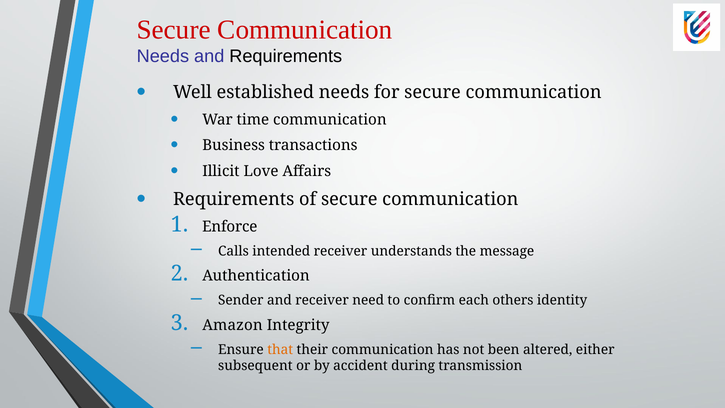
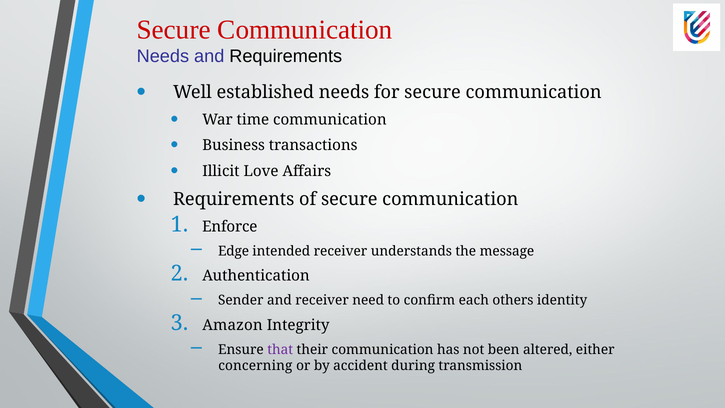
Calls: Calls -> Edge
that colour: orange -> purple
subsequent: subsequent -> concerning
